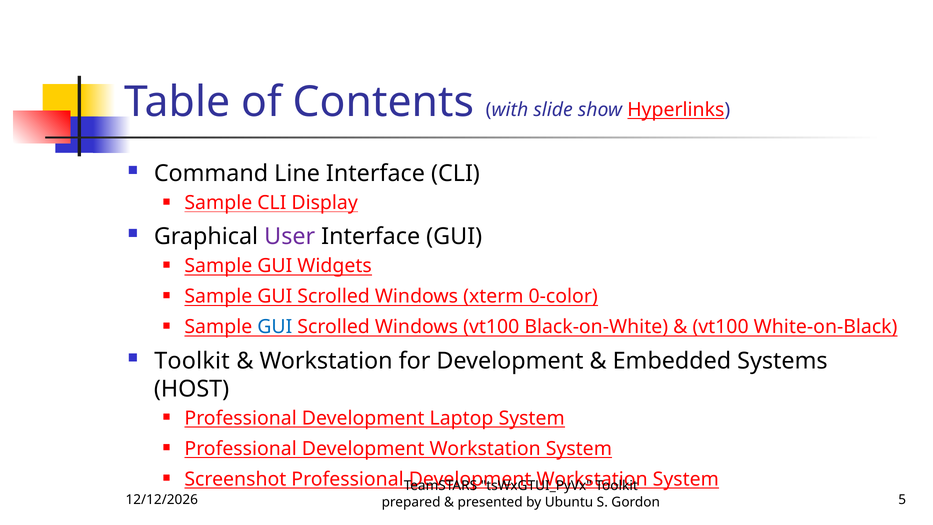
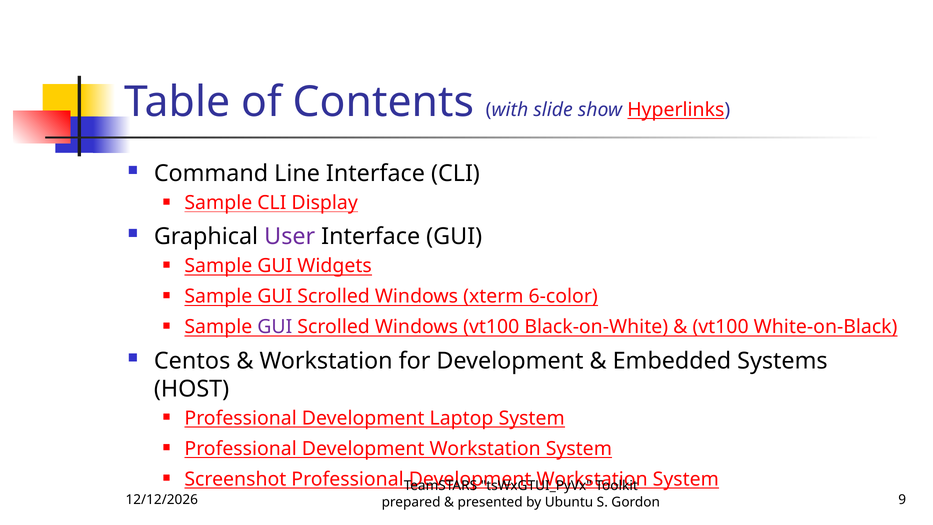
0-color: 0-color -> 6-color
GUI at (275, 327) colour: blue -> purple
Toolkit at (192, 361): Toolkit -> Centos
5: 5 -> 9
